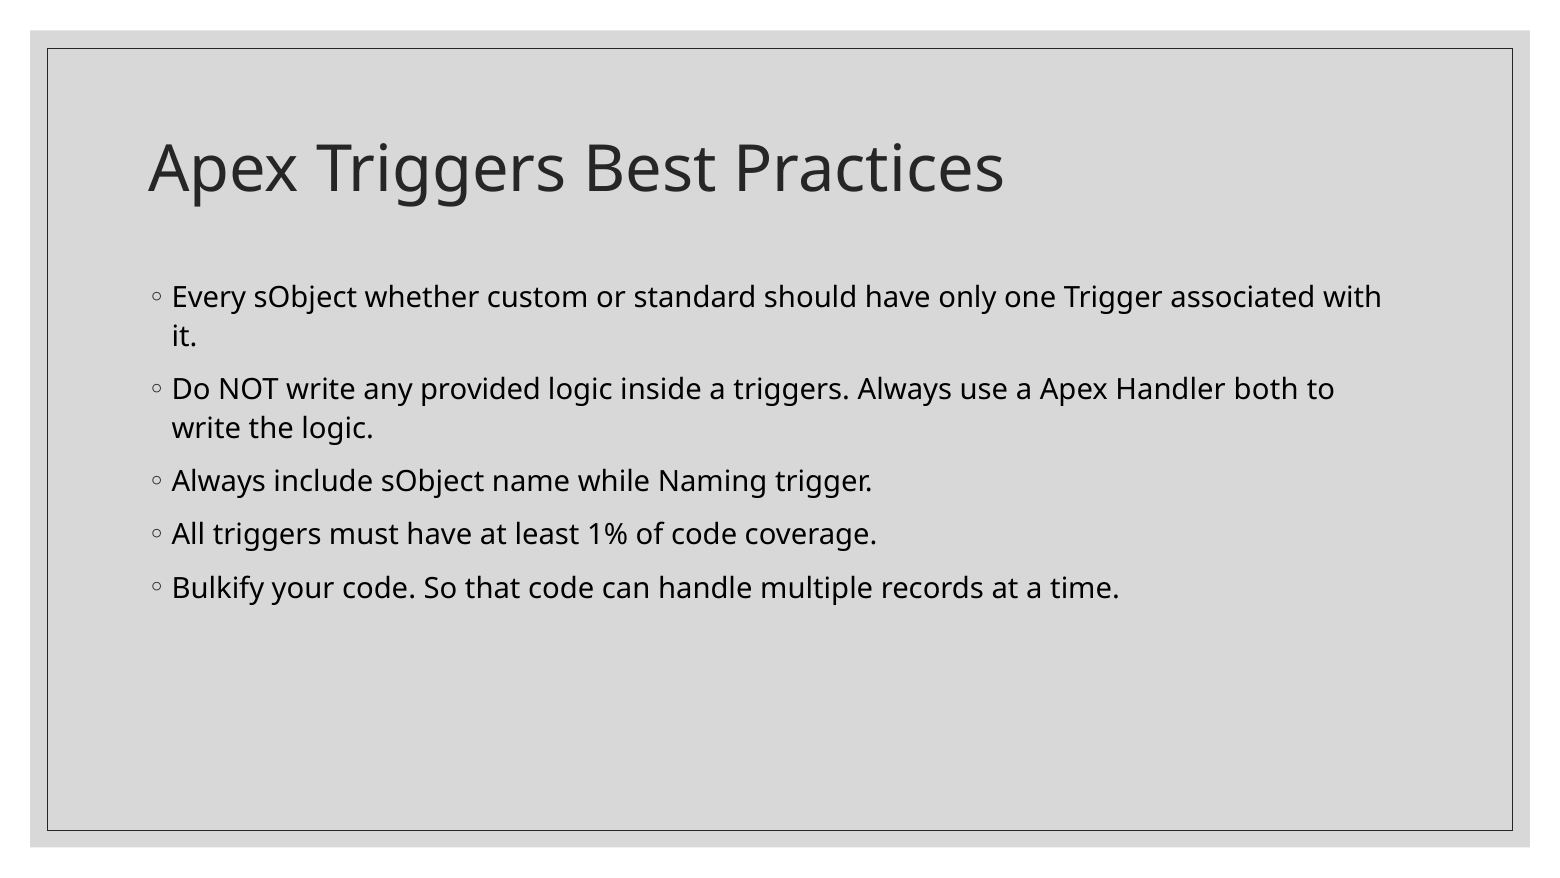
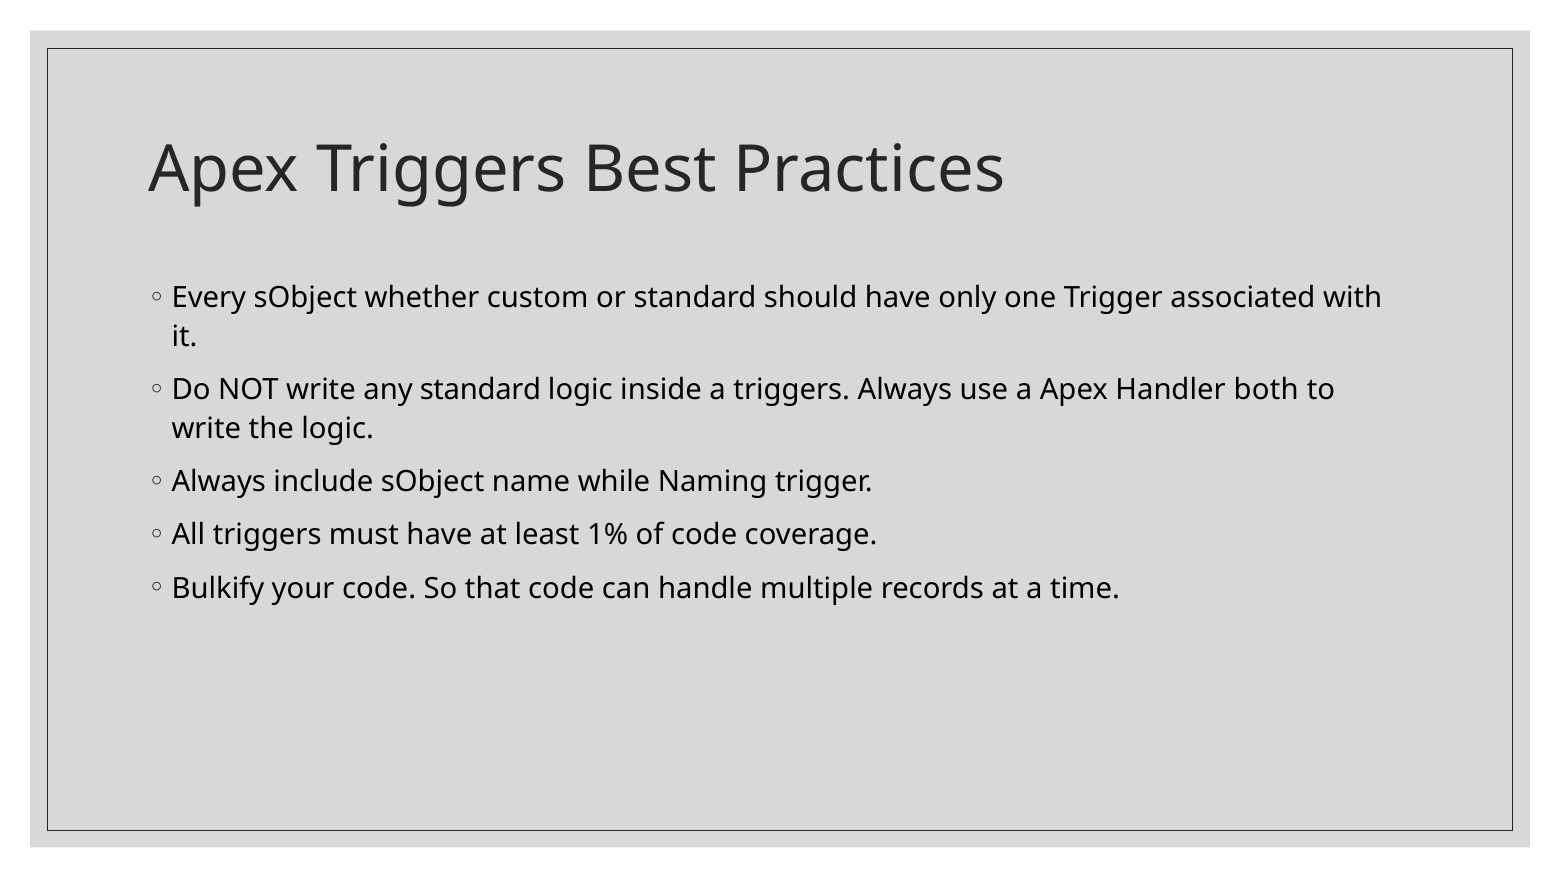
any provided: provided -> standard
